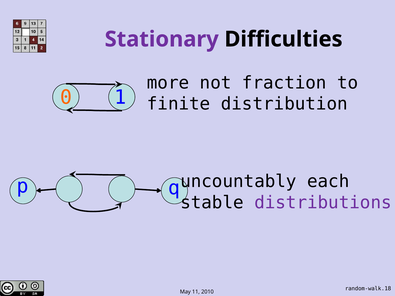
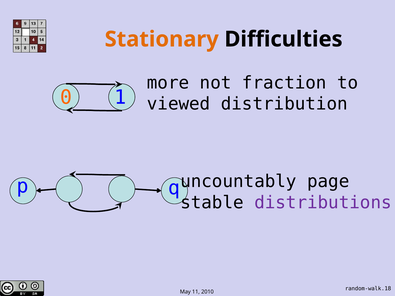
Stationary colour: purple -> orange
finite: finite -> viewed
each: each -> page
